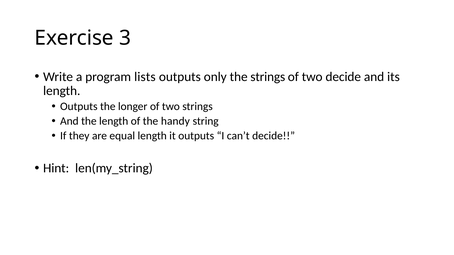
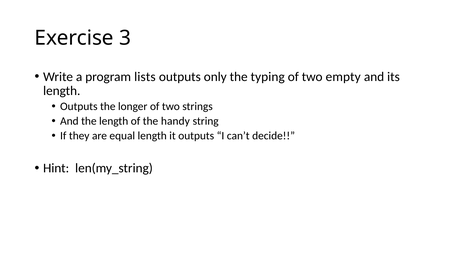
the strings: strings -> typing
two decide: decide -> empty
